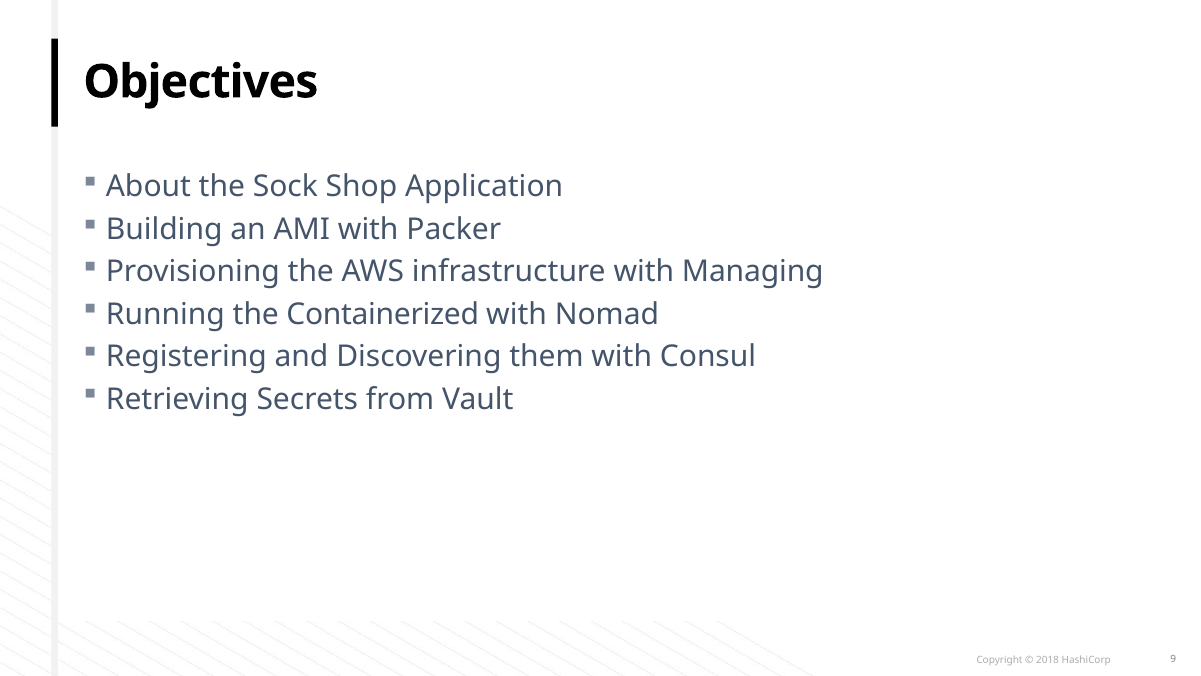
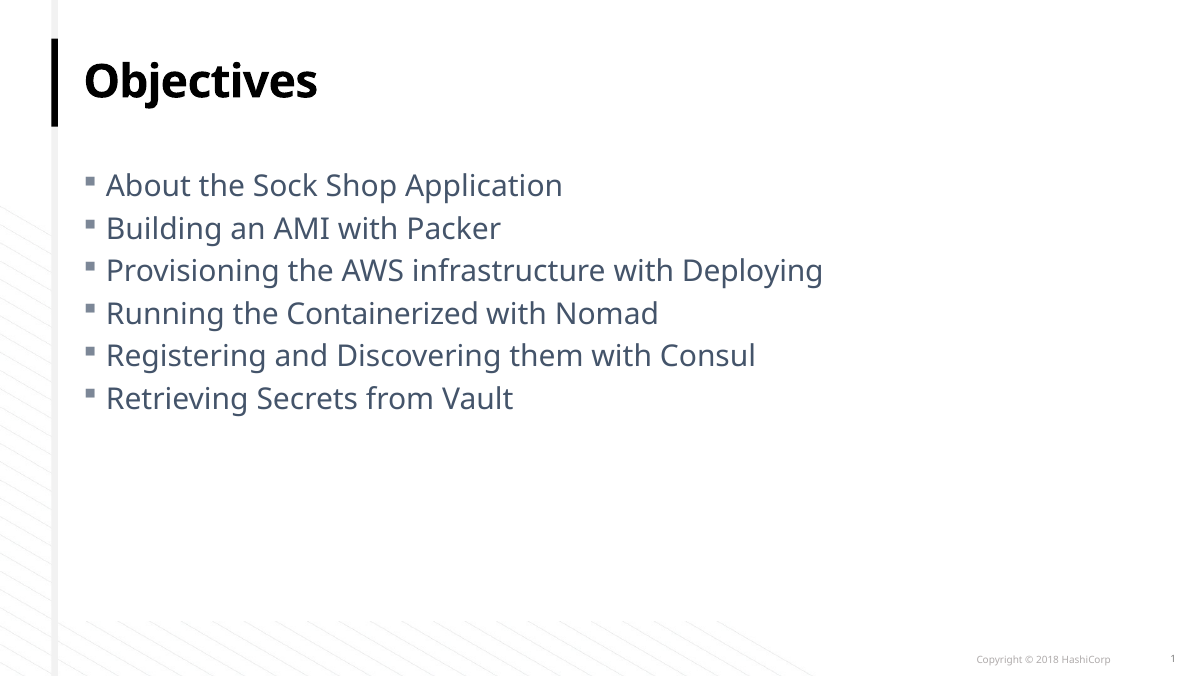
Managing: Managing -> Deploying
9: 9 -> 1
